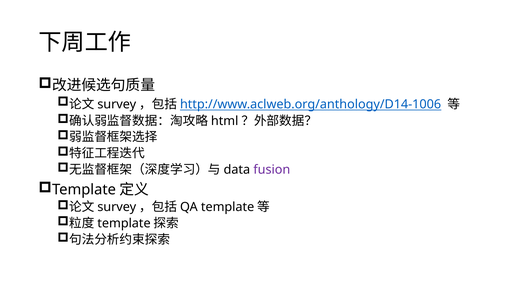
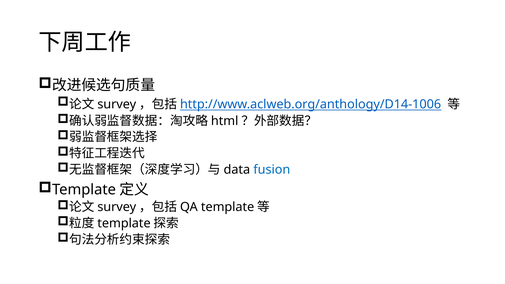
fusion colour: purple -> blue
